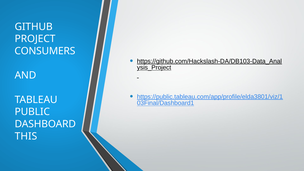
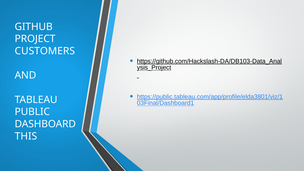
CONSUMERS: CONSUMERS -> CUSTOMERS
